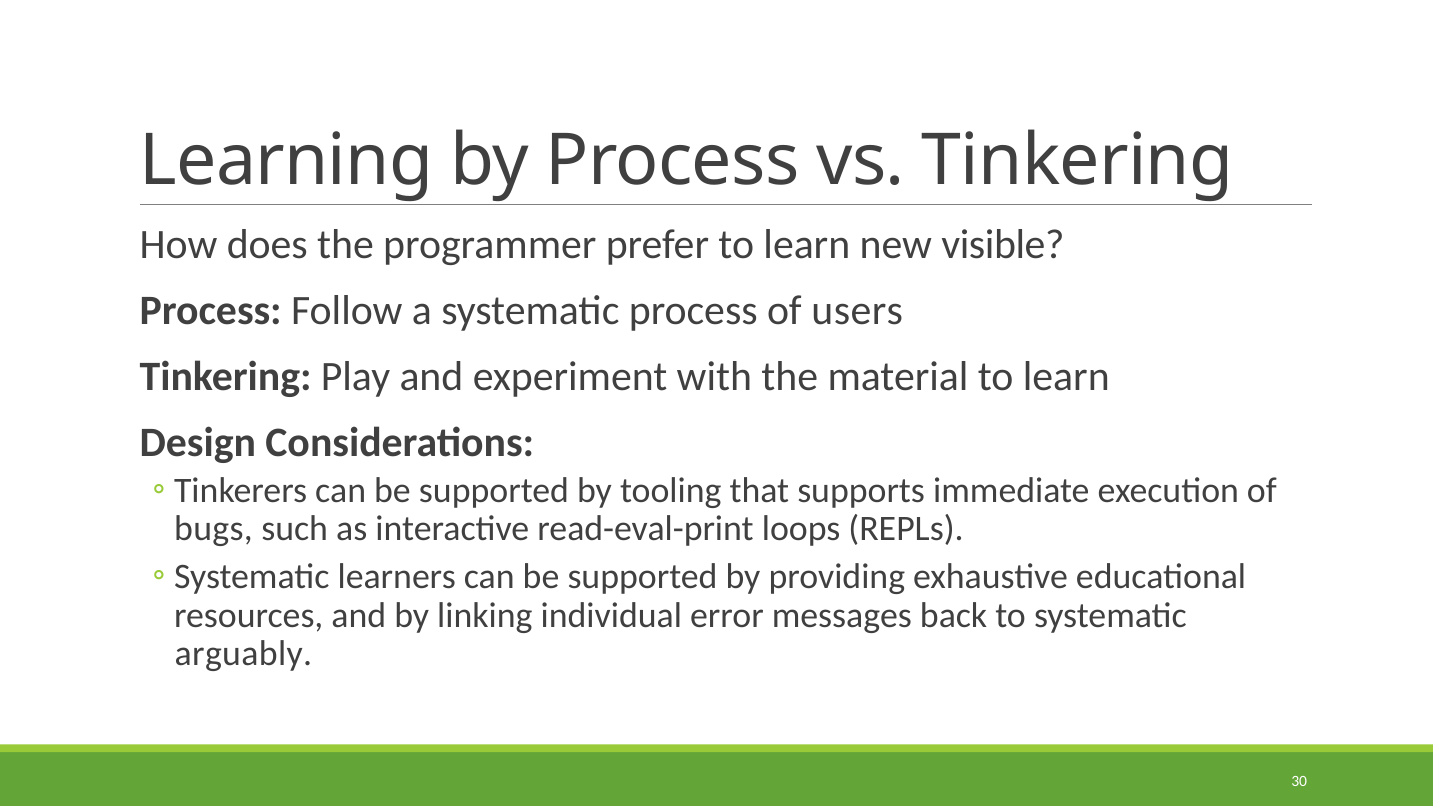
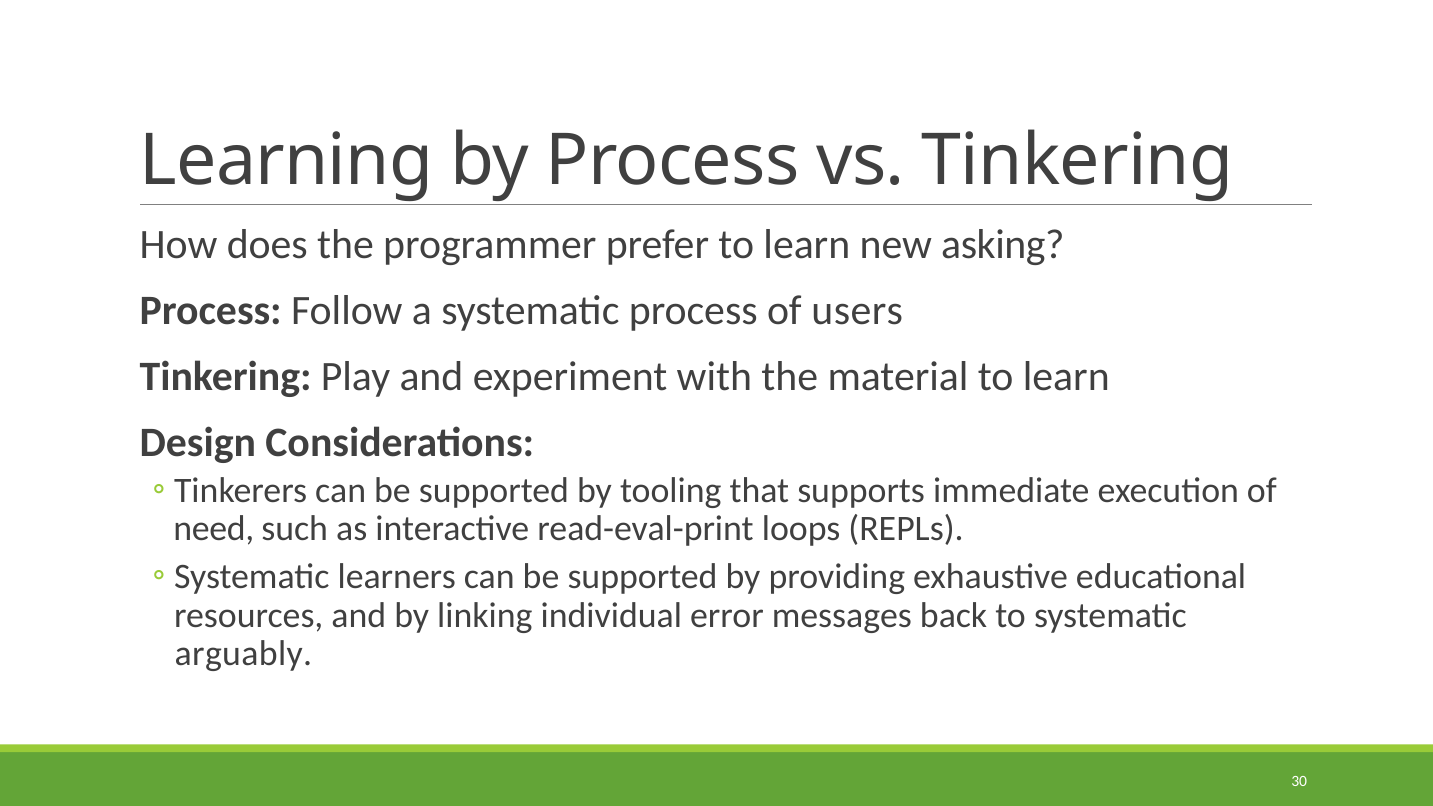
visible: visible -> asking
bugs: bugs -> need
